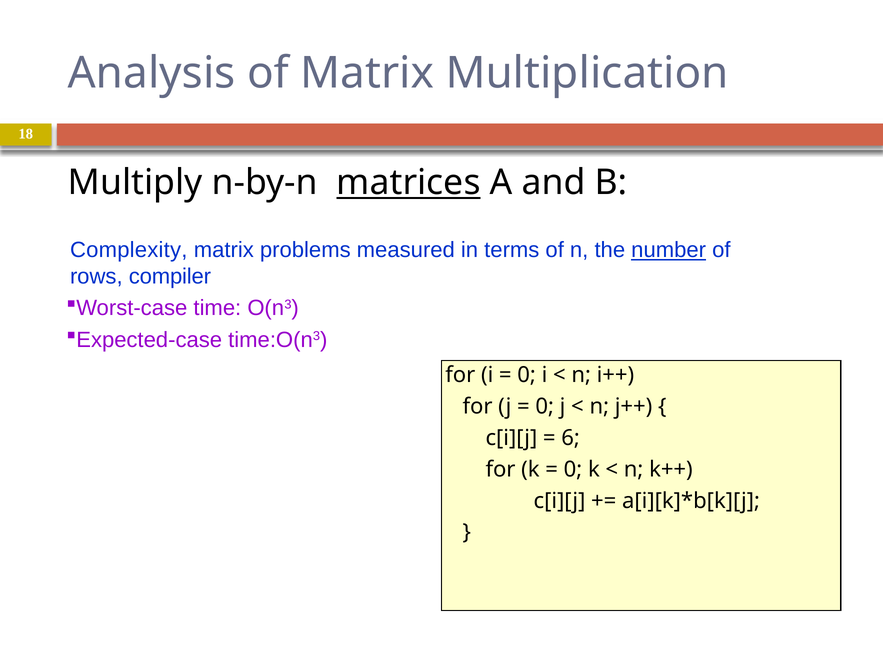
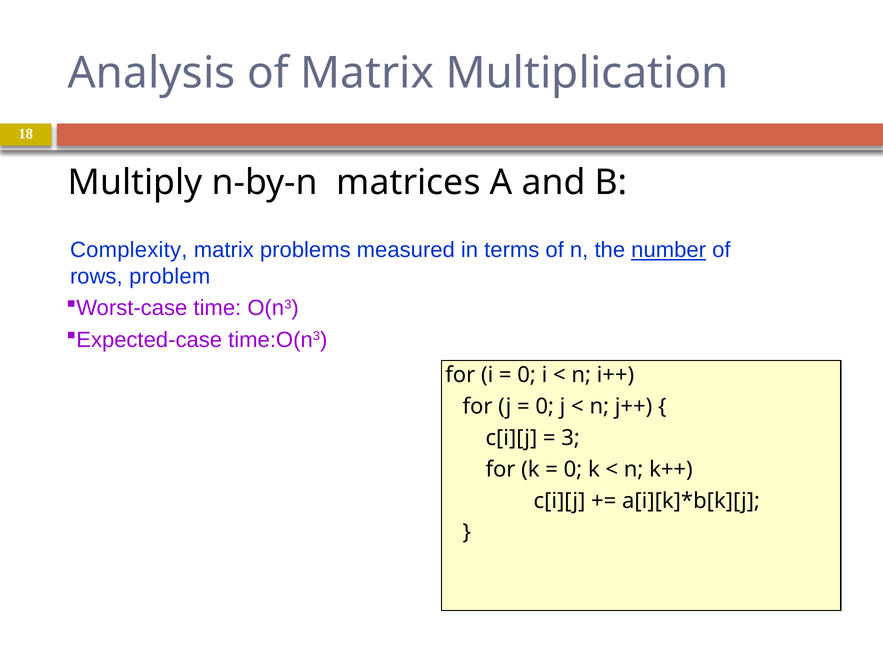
matrices underline: present -> none
compiler: compiler -> problem
6: 6 -> 3
